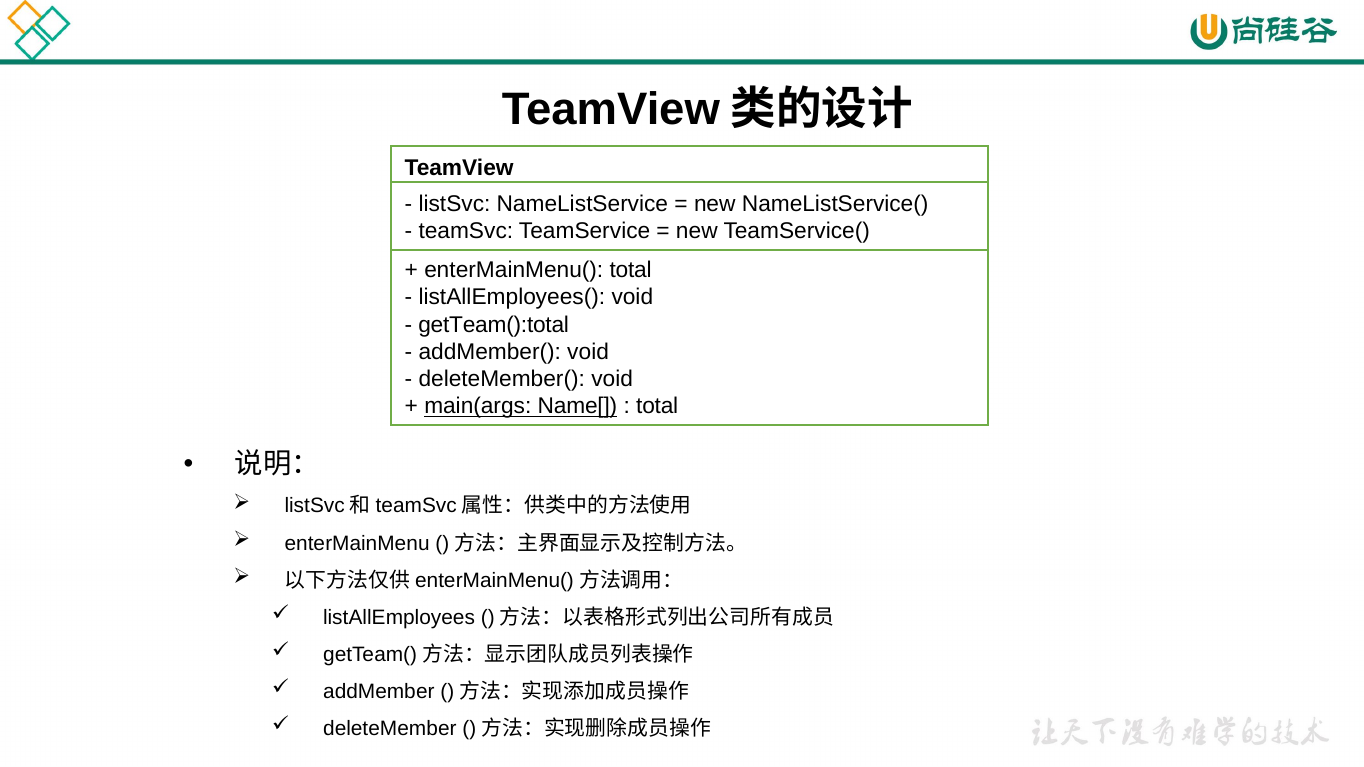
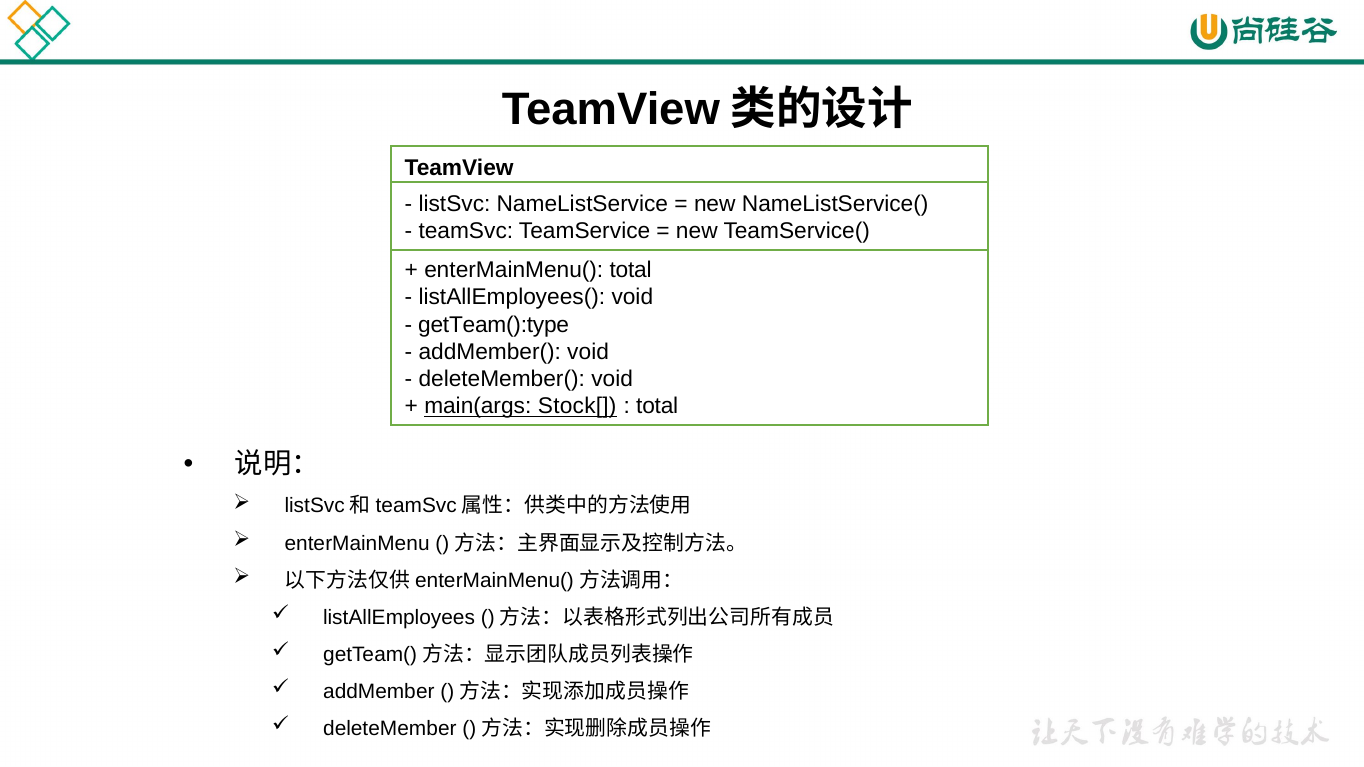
getTeam():total: getTeam():total -> getTeam():type
Name[: Name[ -> Stock[
